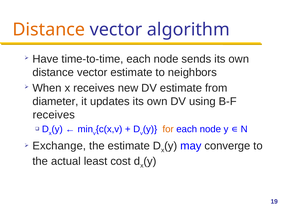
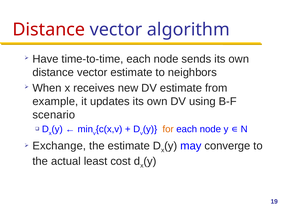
Distance at (49, 30) colour: orange -> red
diameter: diameter -> example
receives at (54, 115): receives -> scenario
